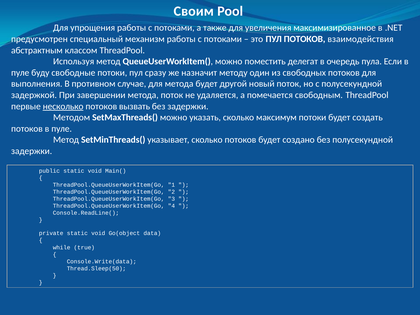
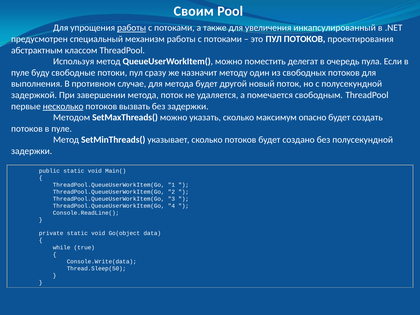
работы at (132, 28) underline: none -> present
максимизированное: максимизированное -> инкапсулированный
взаимодействия: взаимодействия -> проектирования
максимум потоки: потоки -> опасно
